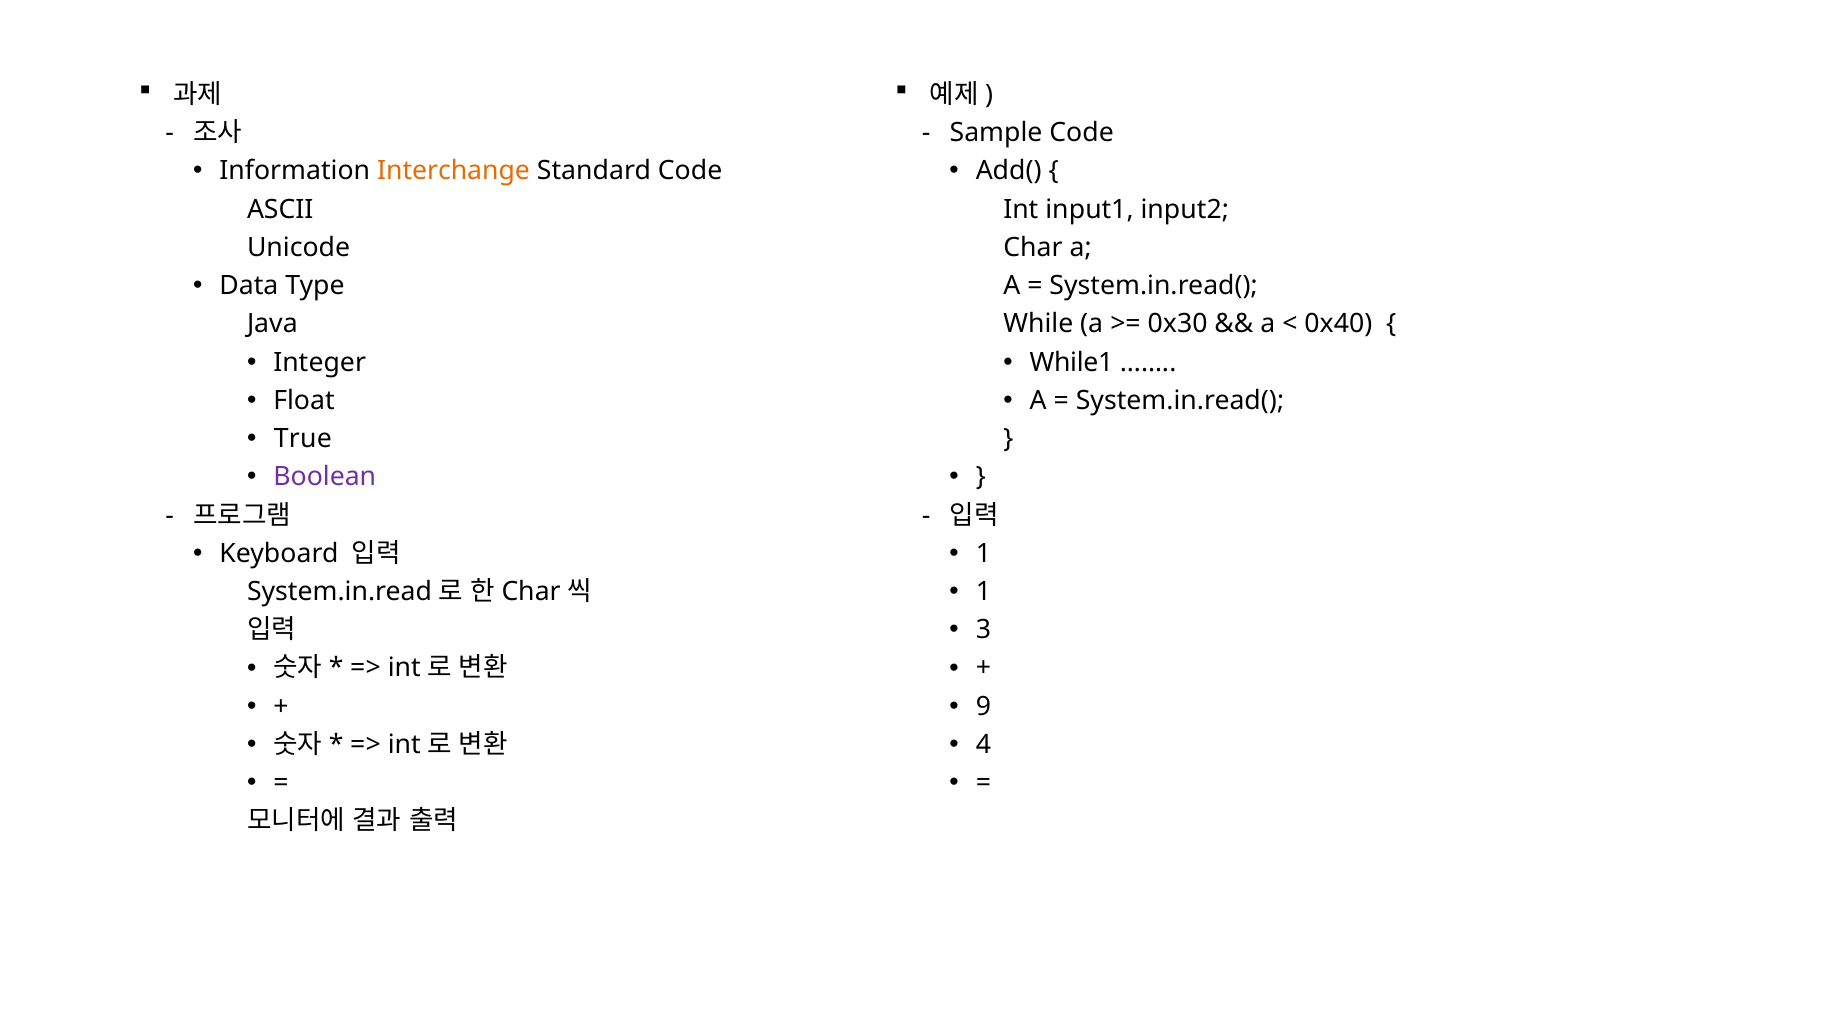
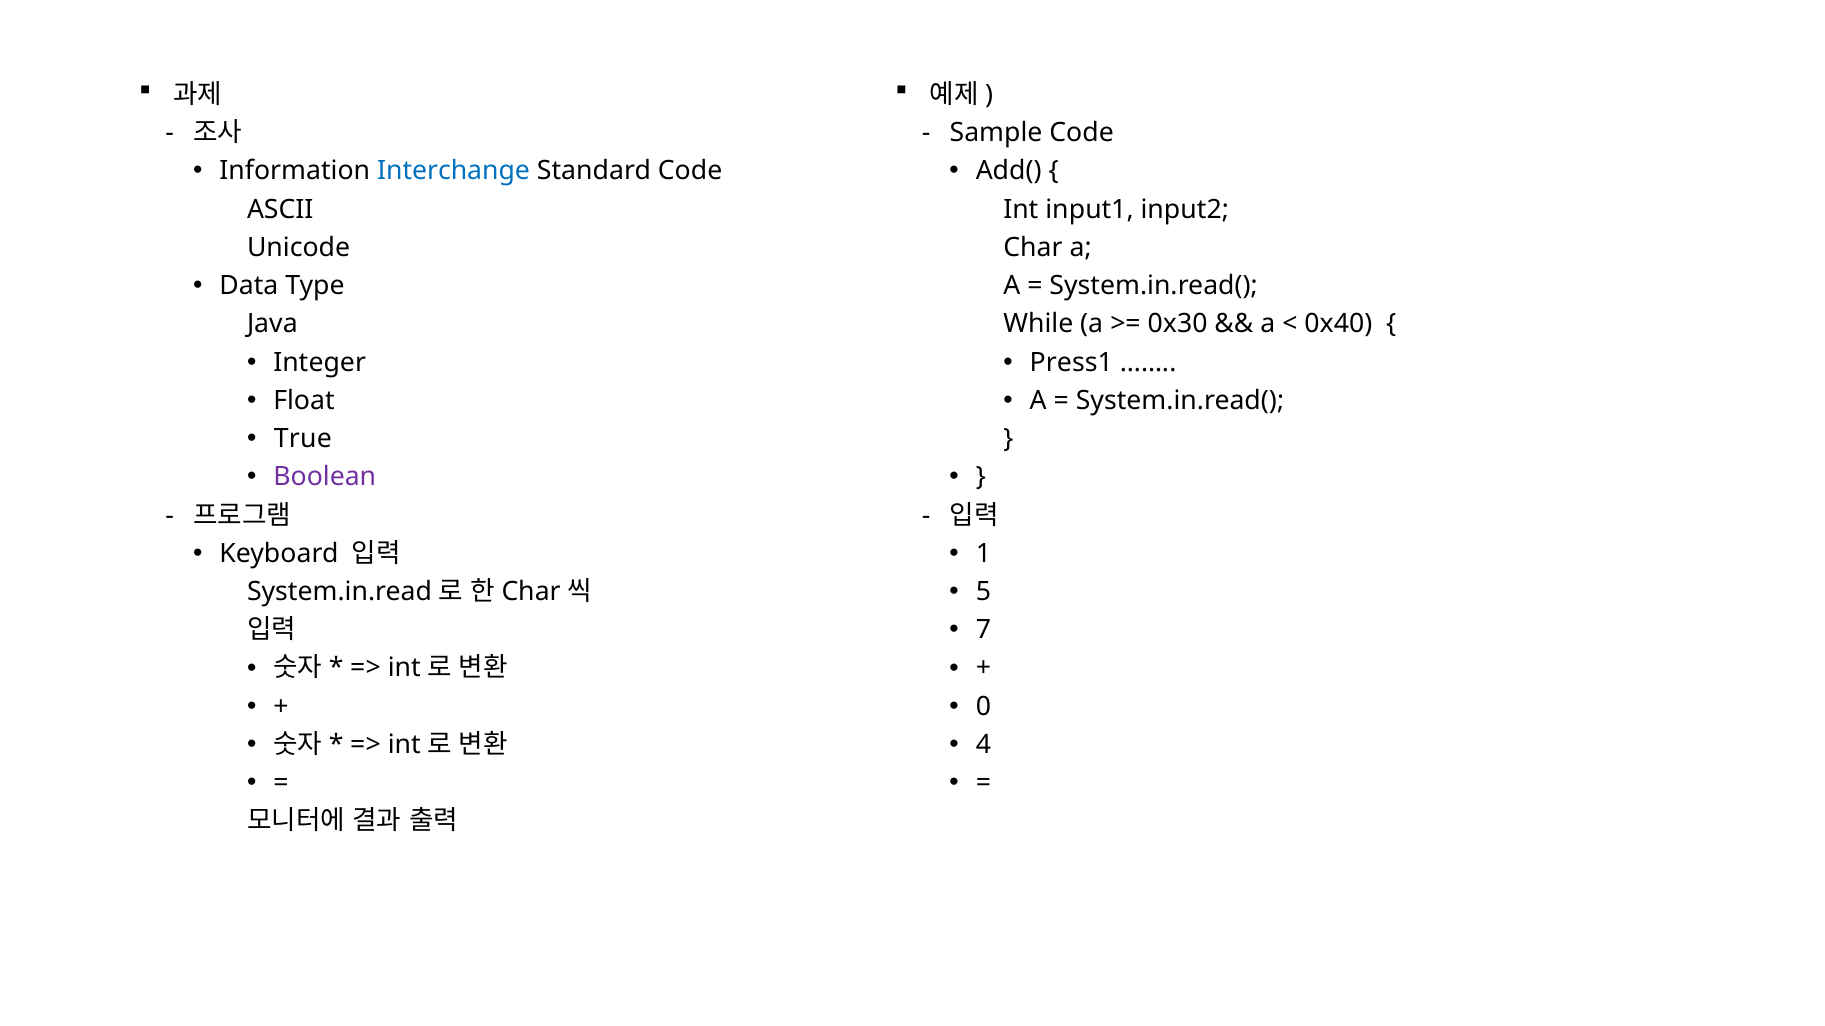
Interchange colour: orange -> blue
While1: While1 -> Press1
1 at (983, 592): 1 -> 5
3: 3 -> 7
9: 9 -> 0
